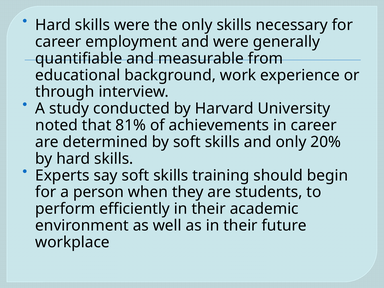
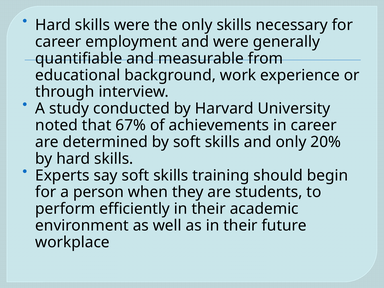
81%: 81% -> 67%
